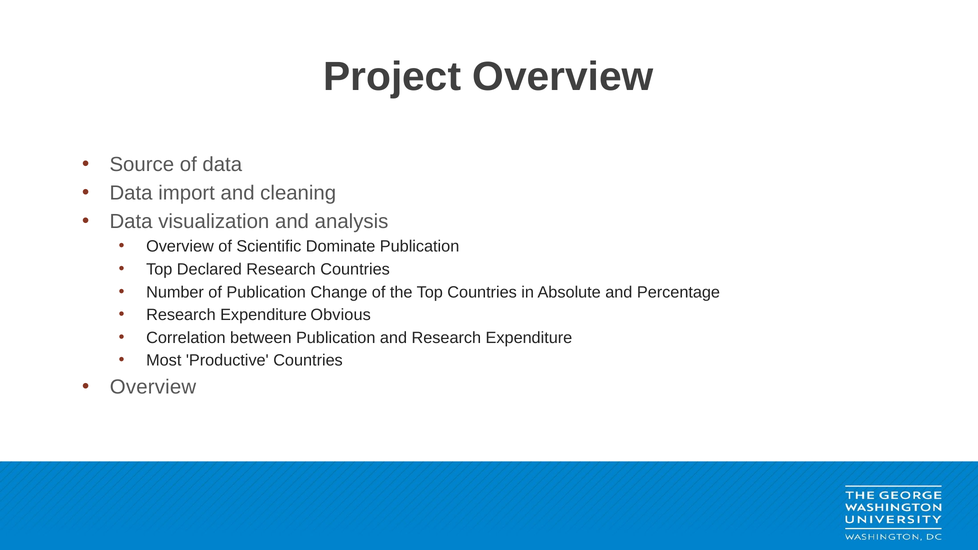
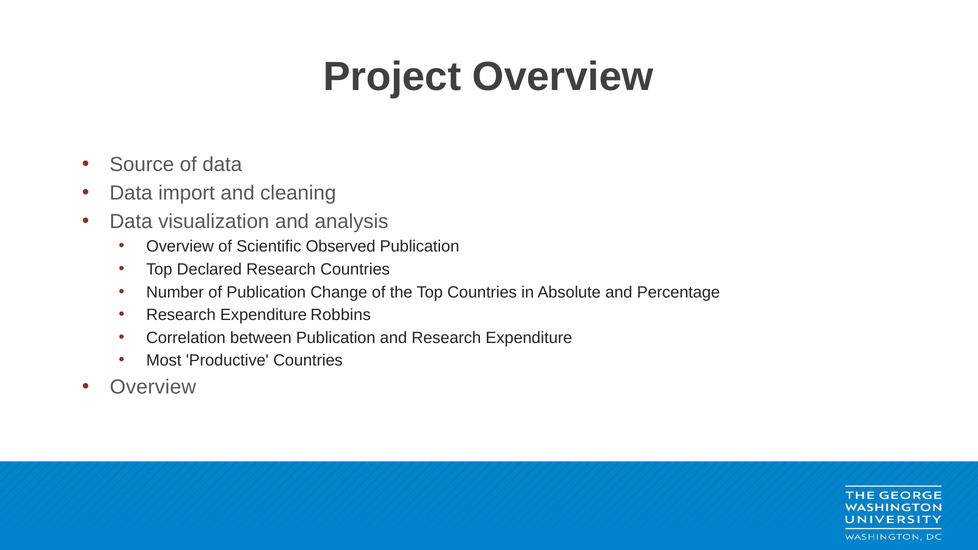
Dominate: Dominate -> Observed
Obvious: Obvious -> Robbins
